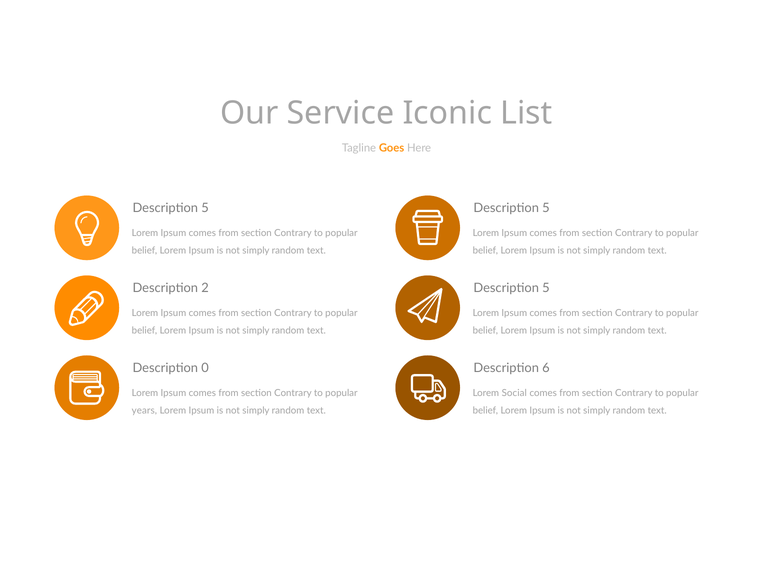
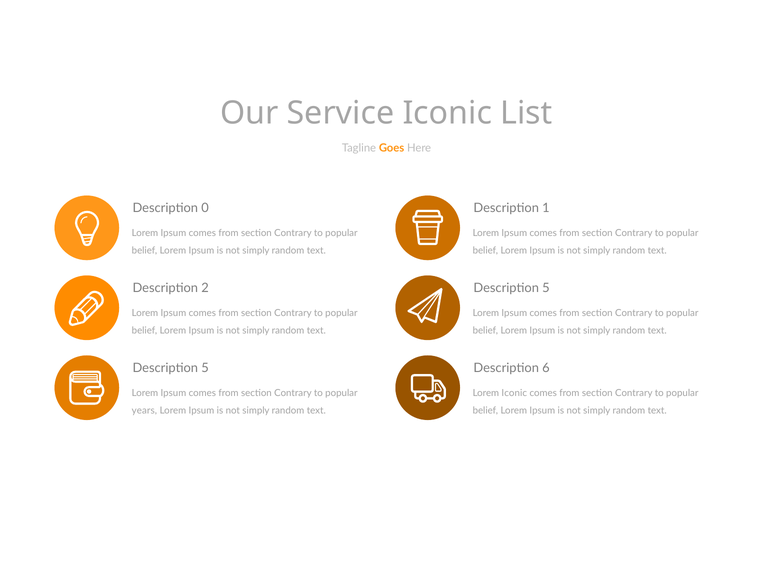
5 at (205, 208): 5 -> 0
5 at (546, 208): 5 -> 1
0 at (205, 368): 0 -> 5
Lorem Social: Social -> Iconic
